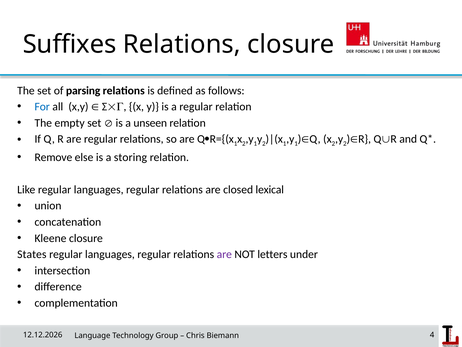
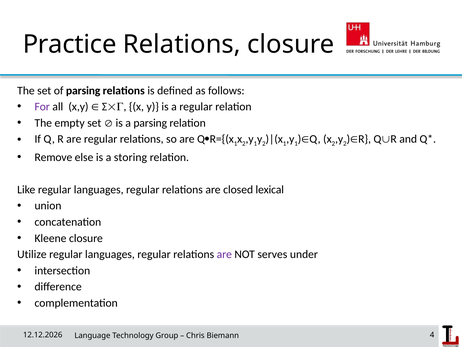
Suffixes: Suffixes -> Practice
For colour: blue -> purple
a unseen: unseen -> parsing
States: States -> Utilize
letters: letters -> serves
